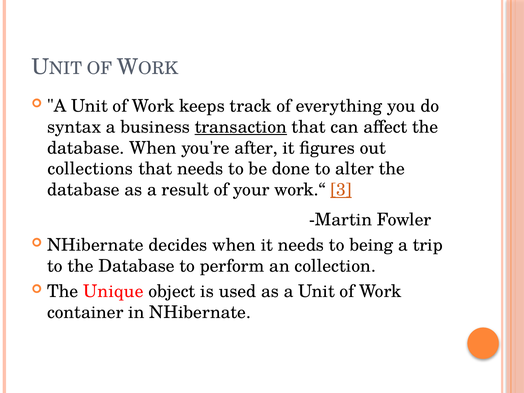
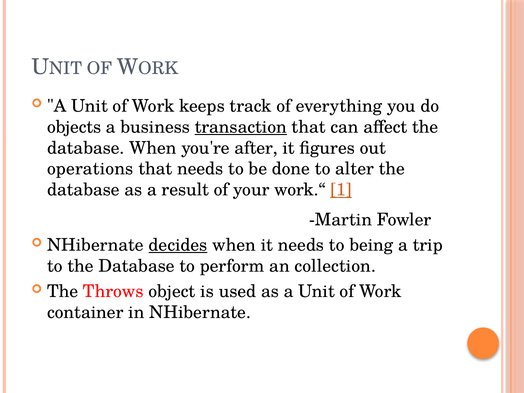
syntax: syntax -> objects
collections: collections -> operations
3: 3 -> 1
decides underline: none -> present
Unique: Unique -> Throws
